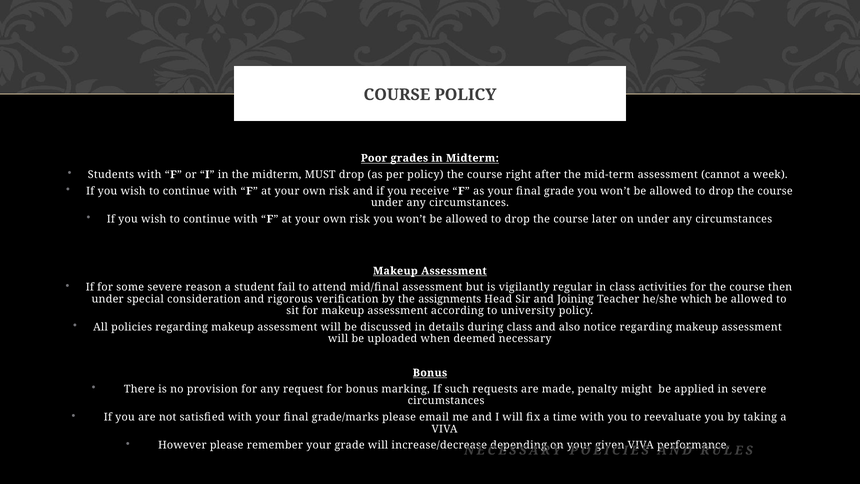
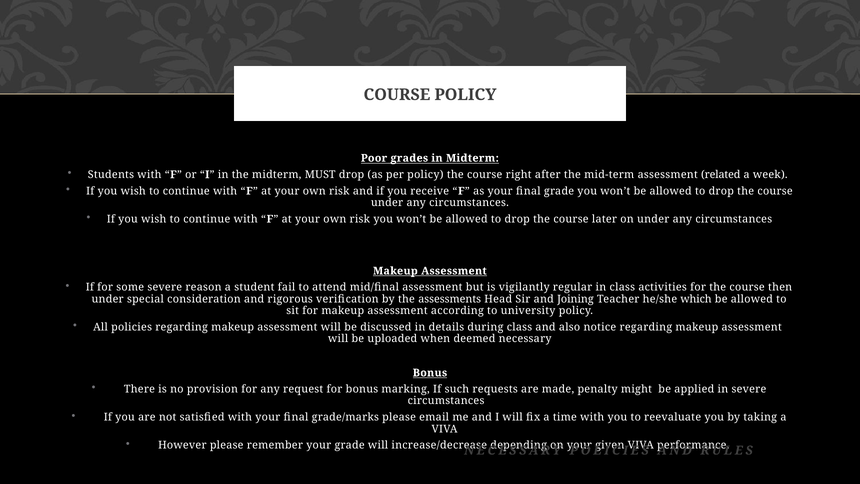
cannot: cannot -> related
assignments: assignments -> assessments
